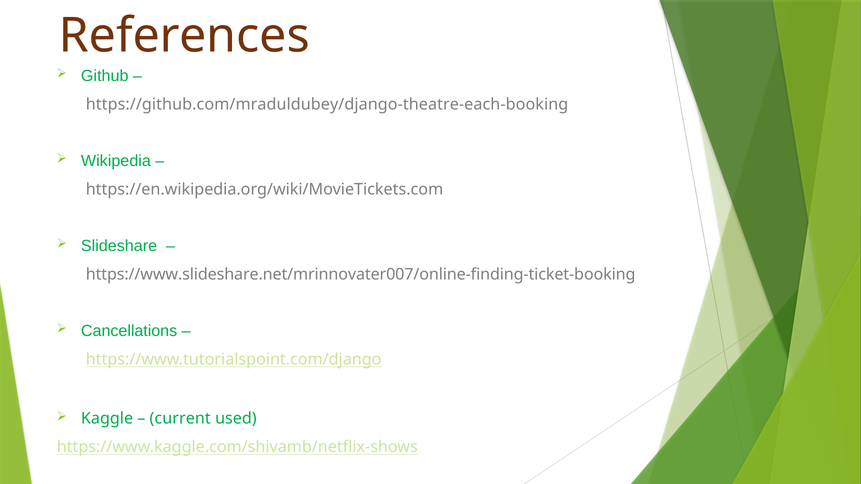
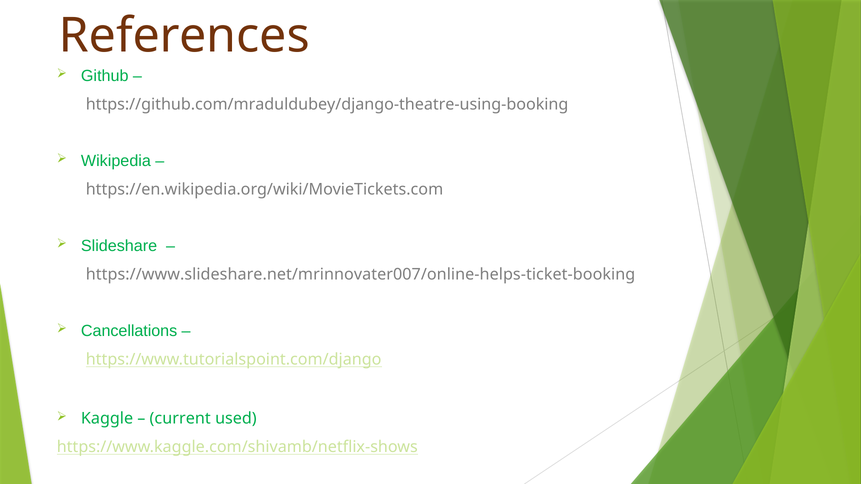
https://github.com/mraduldubey/django-theatre-each-booking: https://github.com/mraduldubey/django-theatre-each-booking -> https://github.com/mraduldubey/django-theatre-using-booking
https://www.slideshare.net/mrinnovater007/online-finding-ticket-booking: https://www.slideshare.net/mrinnovater007/online-finding-ticket-booking -> https://www.slideshare.net/mrinnovater007/online-helps-ticket-booking
